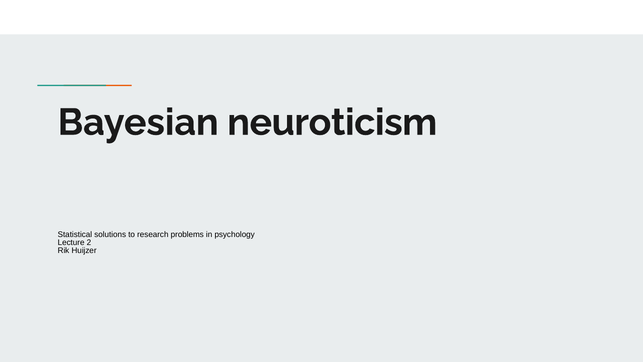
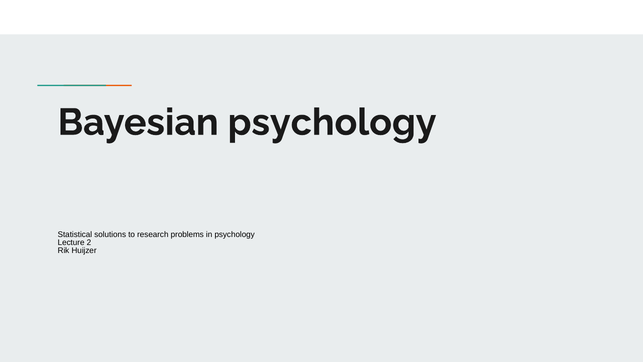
Bayesian neuroticism: neuroticism -> psychology
